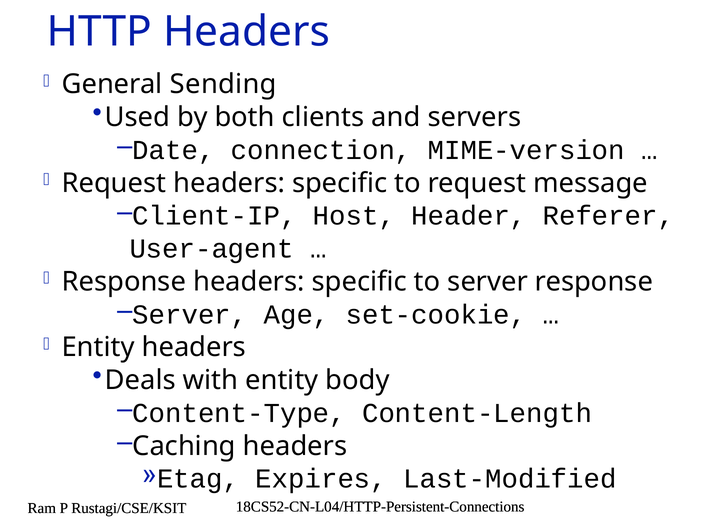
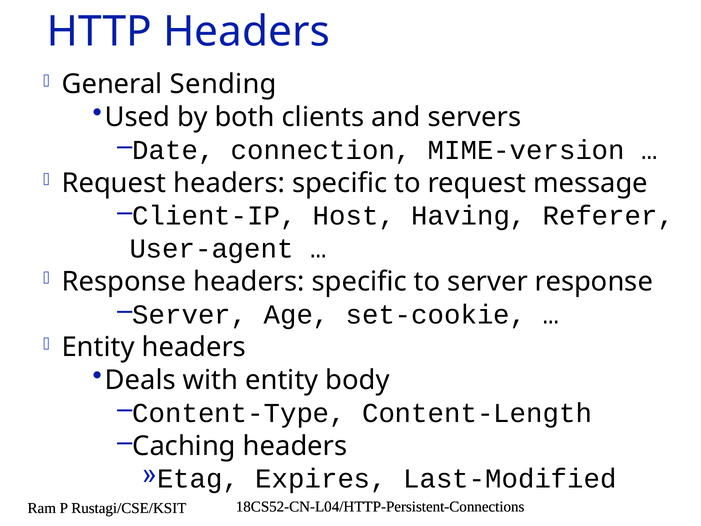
Header: Header -> Having
